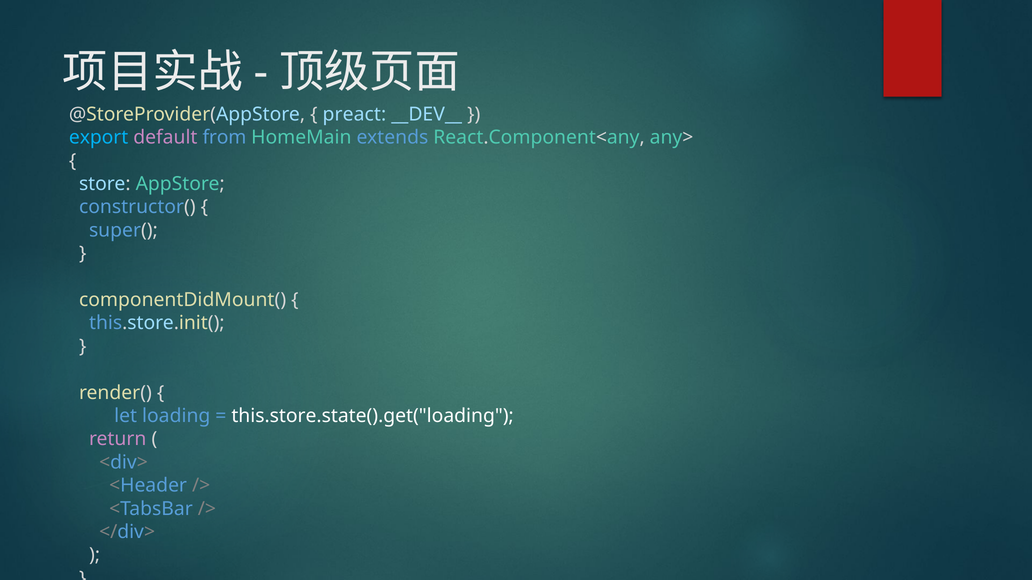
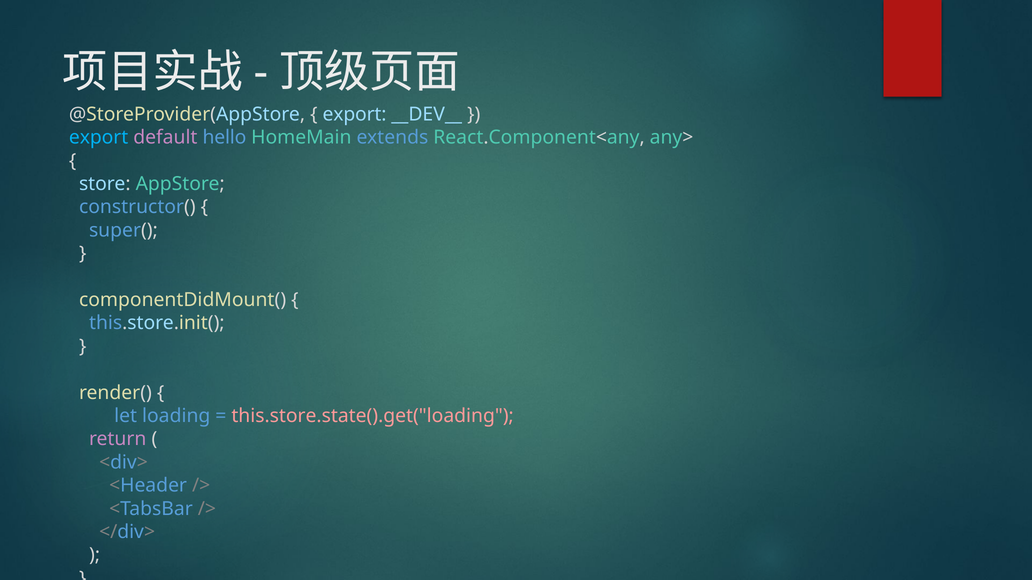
preact at (354, 114): preact -> export
from: from -> hello
this.store.state().get("loading colour: white -> pink
